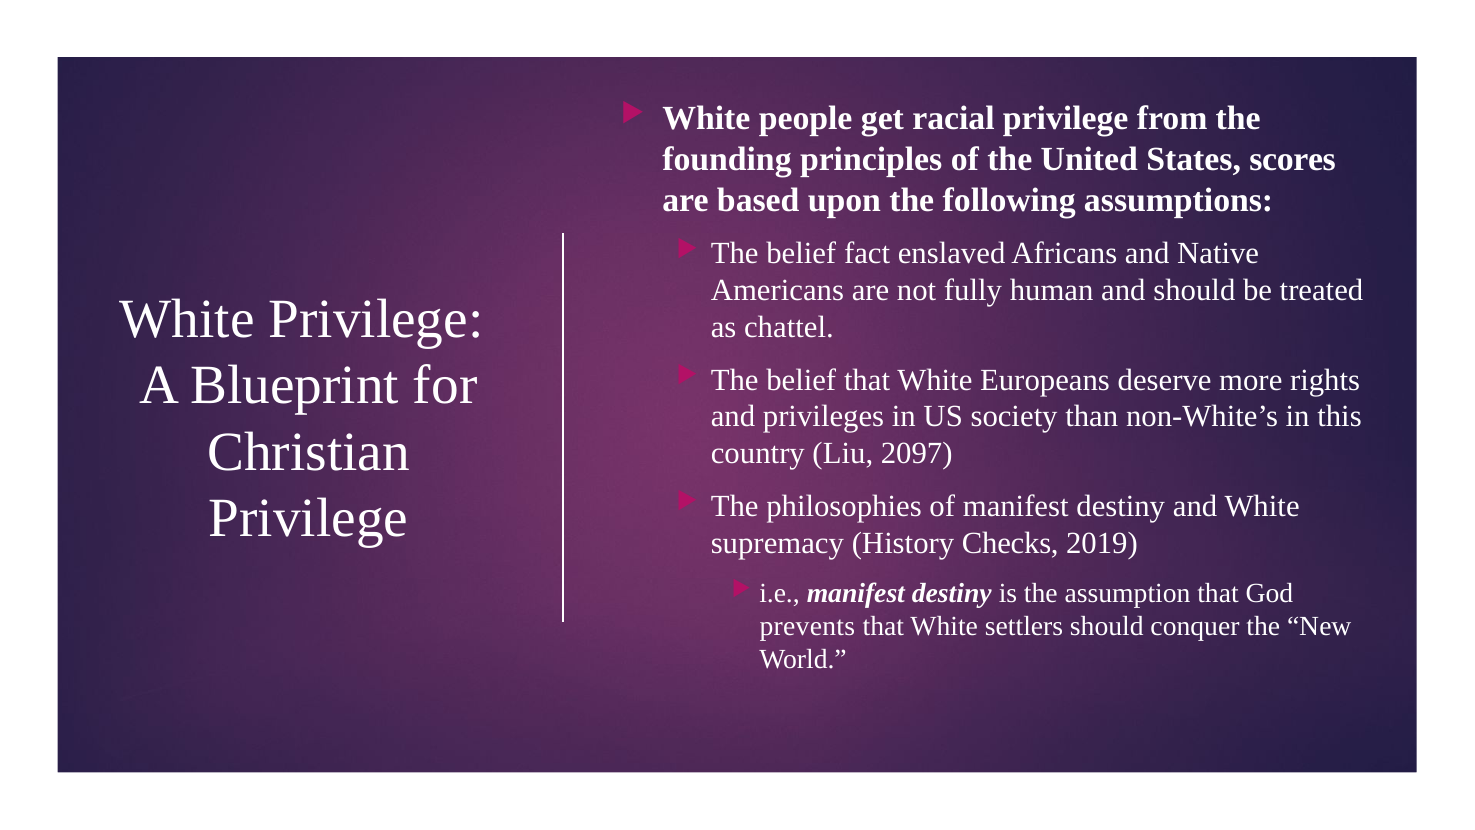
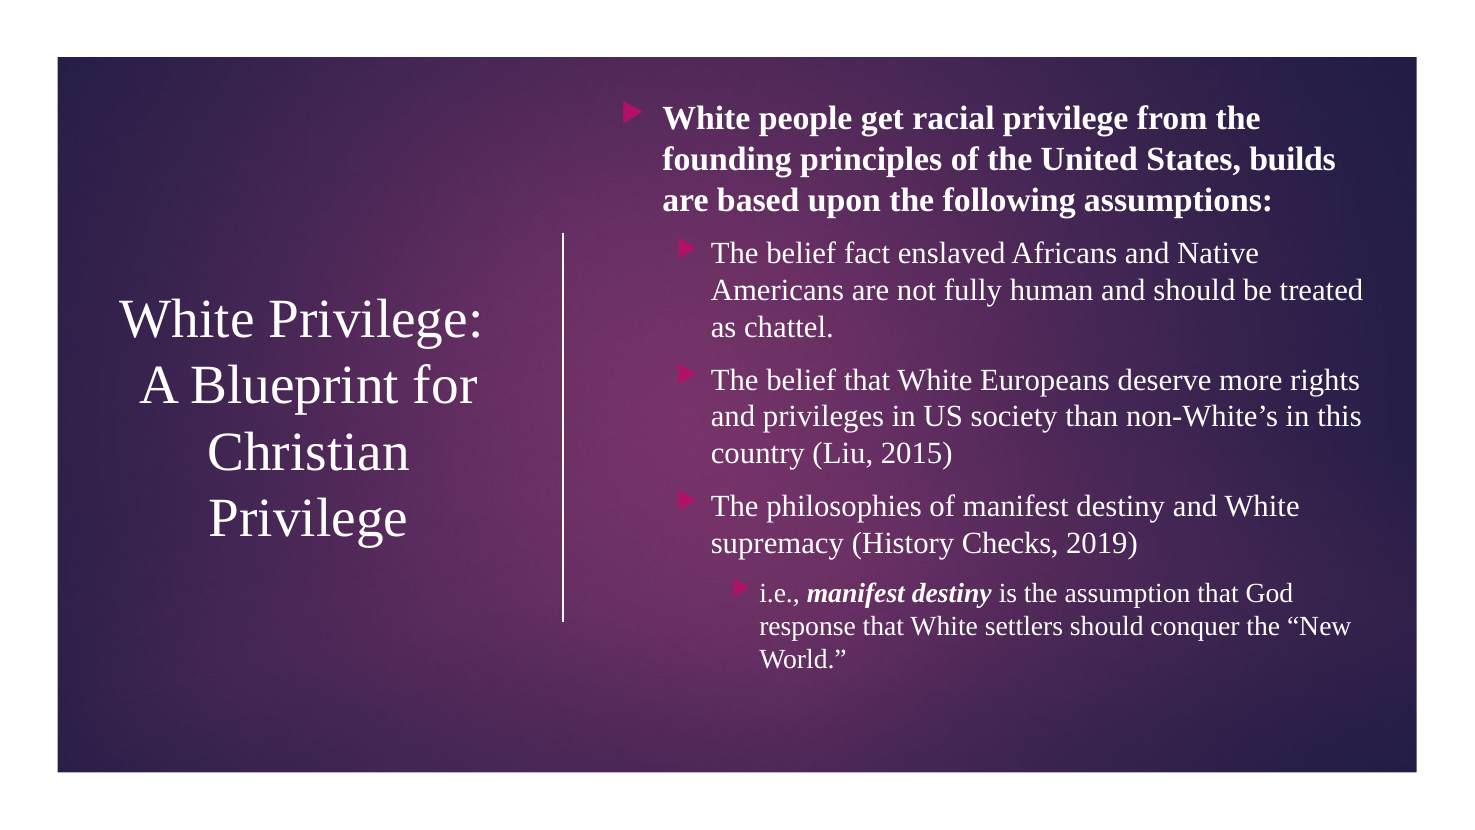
scores: scores -> builds
2097: 2097 -> 2015
prevents: prevents -> response
